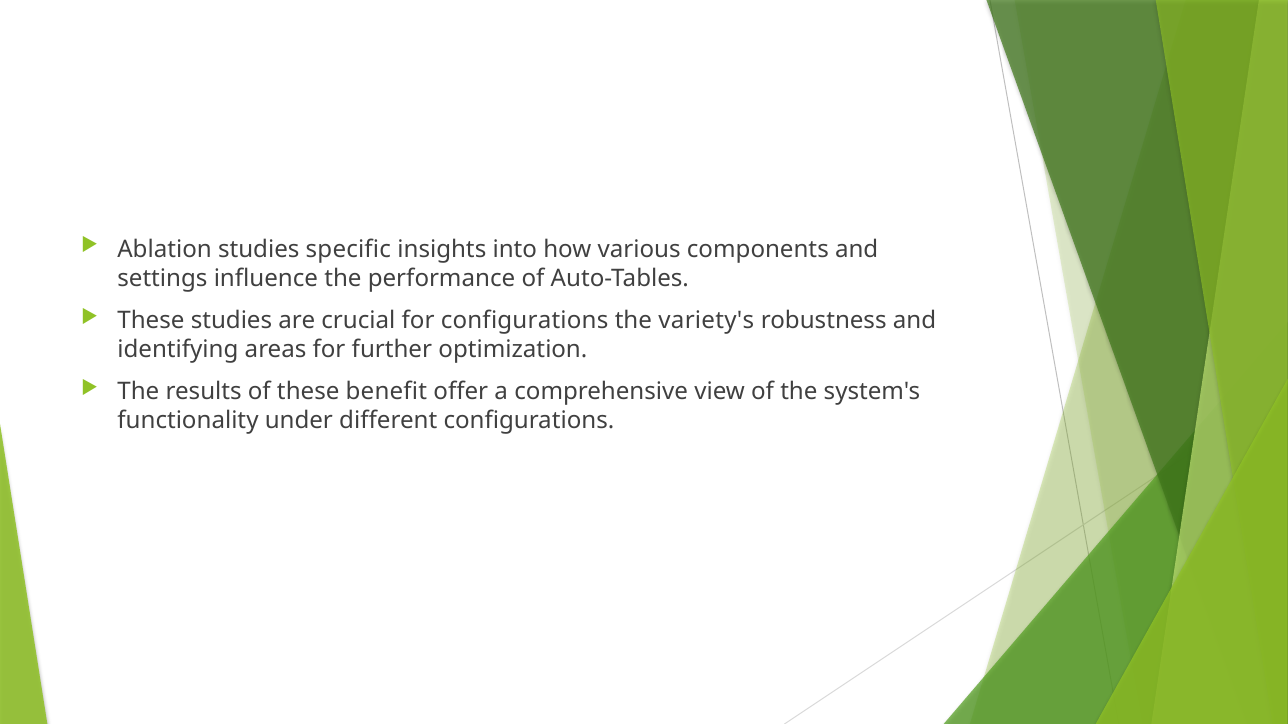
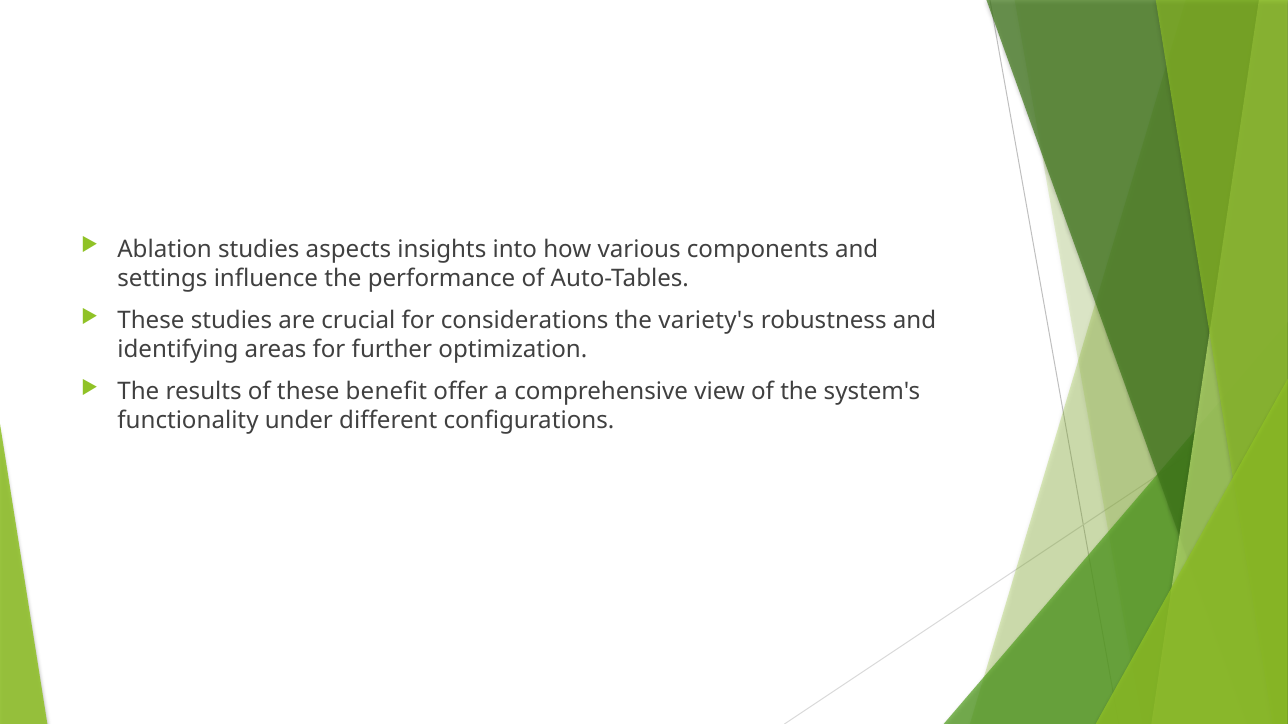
specific: specific -> aspects
for configurations: configurations -> considerations
